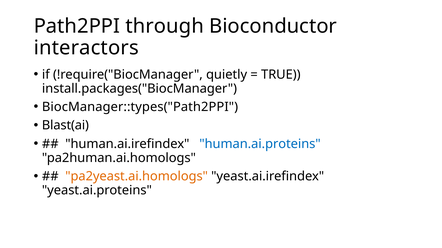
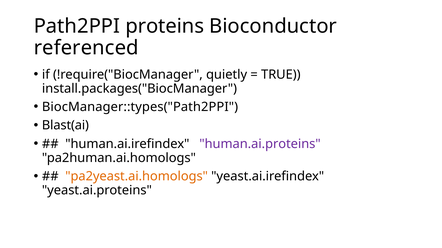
through: through -> proteins
interactors: interactors -> referenced
human.ai.proteins colour: blue -> purple
